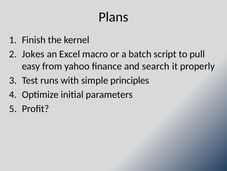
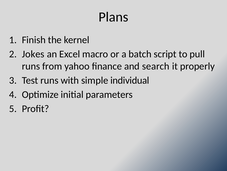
easy at (31, 66): easy -> runs
principles: principles -> individual
